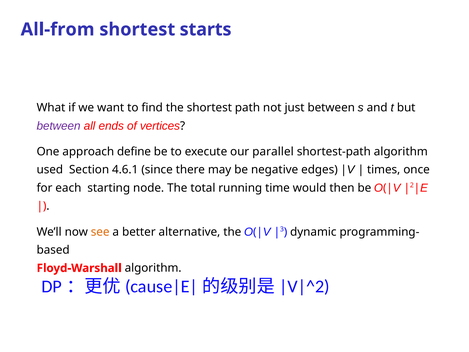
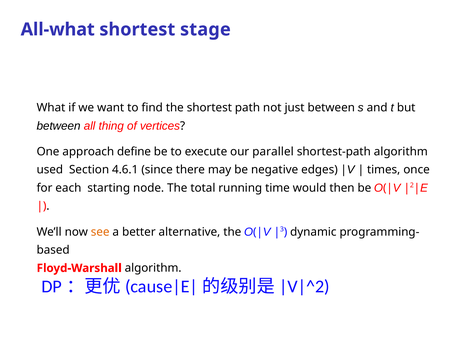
All-from: All-from -> All-what
starts: starts -> stage
between at (59, 126) colour: purple -> black
ends: ends -> thing
